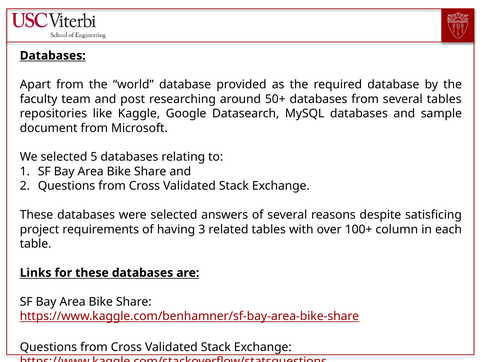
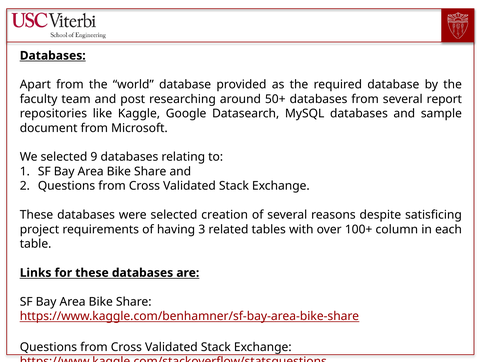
several tables: tables -> report
5: 5 -> 9
answers: answers -> creation
